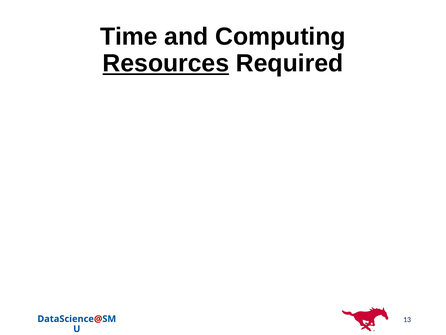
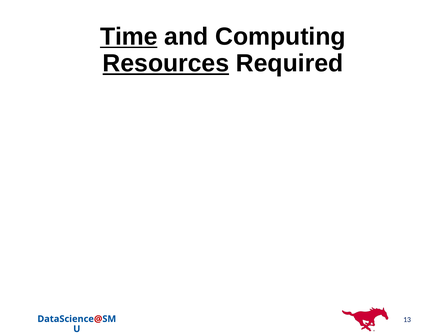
Time underline: none -> present
